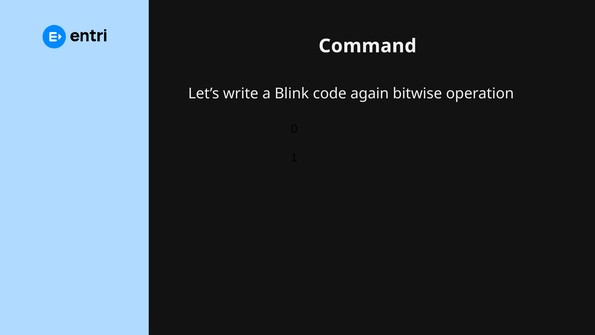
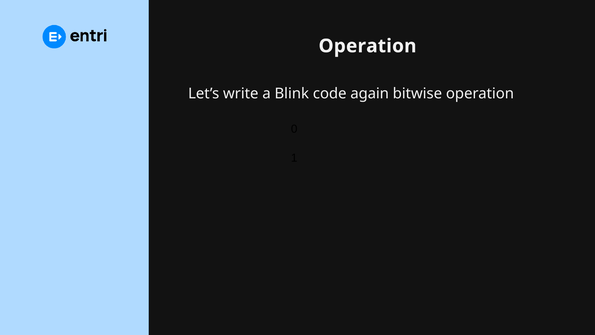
Command at (368, 46): Command -> Operation
